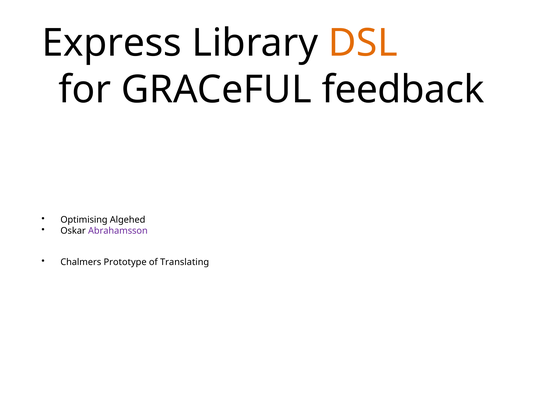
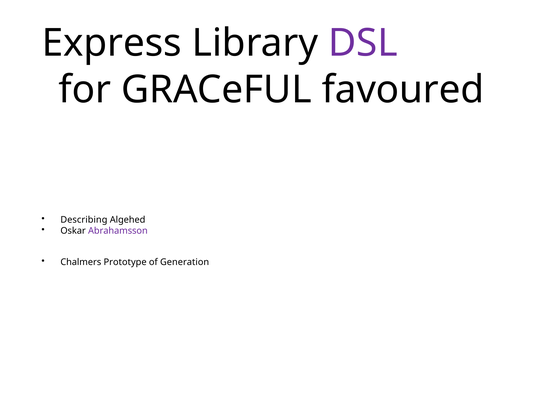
DSL colour: orange -> purple
feedback: feedback -> favoured
Optimising: Optimising -> Describing
Translating: Translating -> Generation
